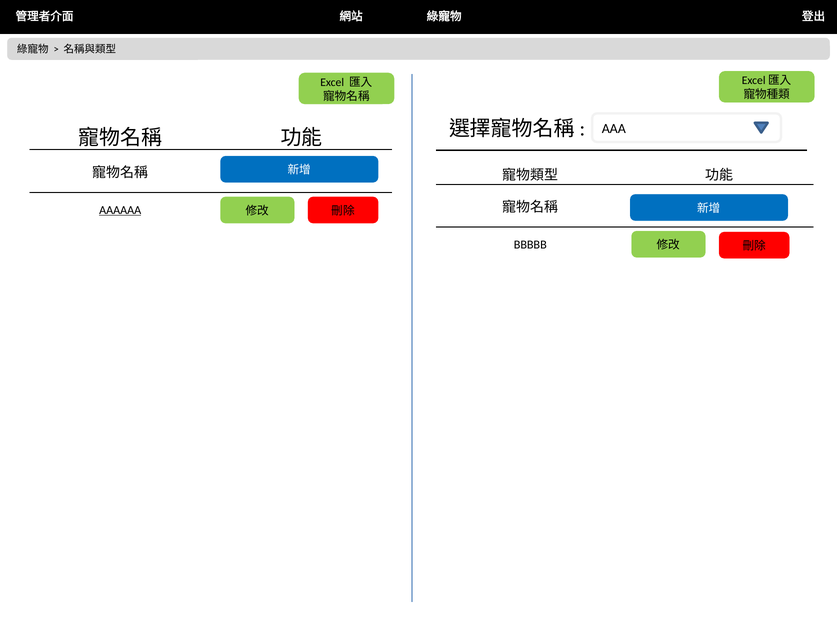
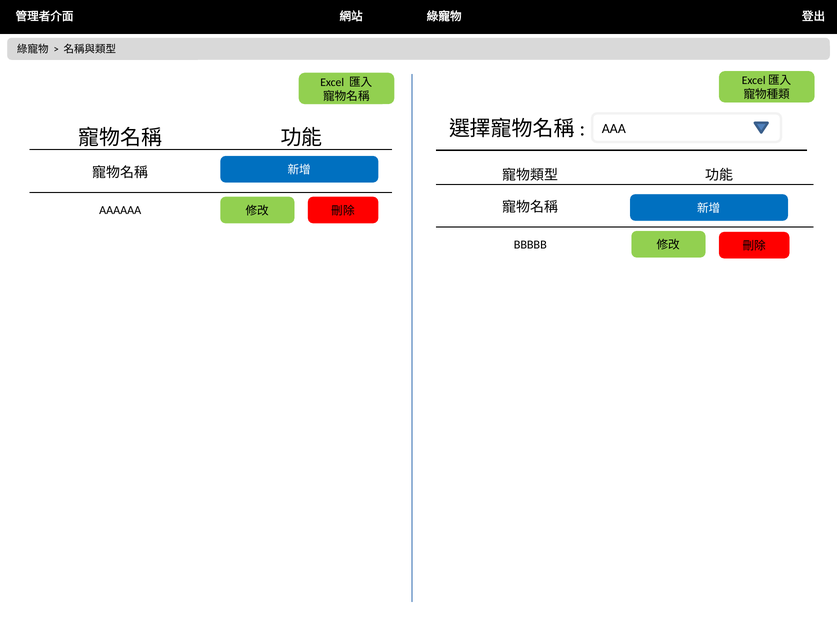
AAAAAA underline: present -> none
